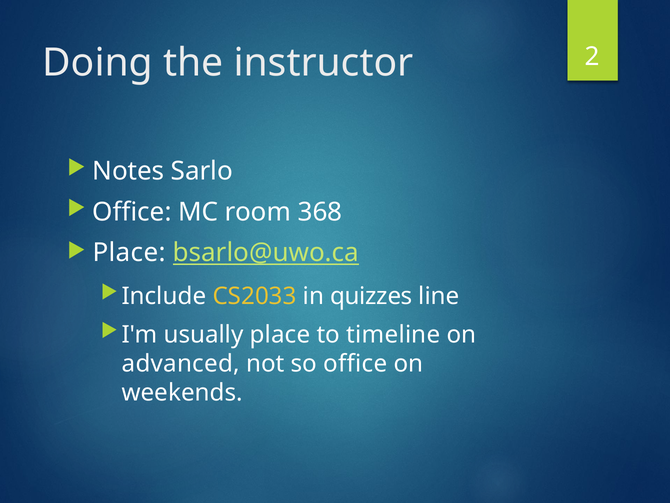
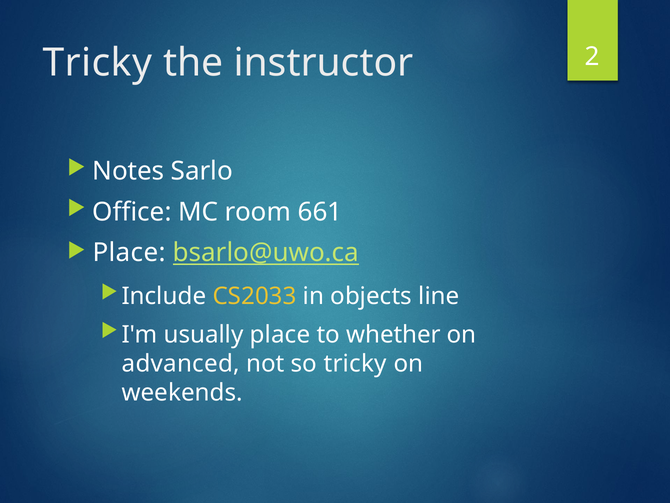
Doing at (98, 63): Doing -> Tricky
368: 368 -> 661
quizzes: quizzes -> objects
timeline: timeline -> whether
so office: office -> tricky
